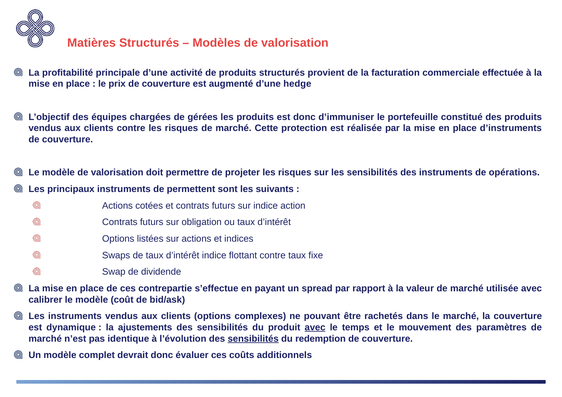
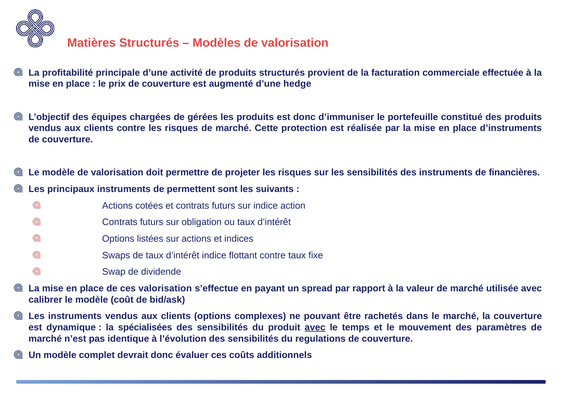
opérations: opérations -> financières
ces contrepartie: contrepartie -> valorisation
ajustements: ajustements -> spécialisées
sensibilités at (253, 339) underline: present -> none
redemption: redemption -> regulations
